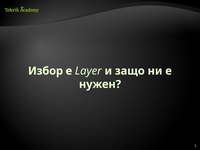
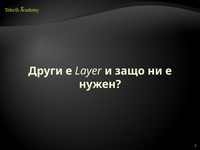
Избор: Избор -> Други
